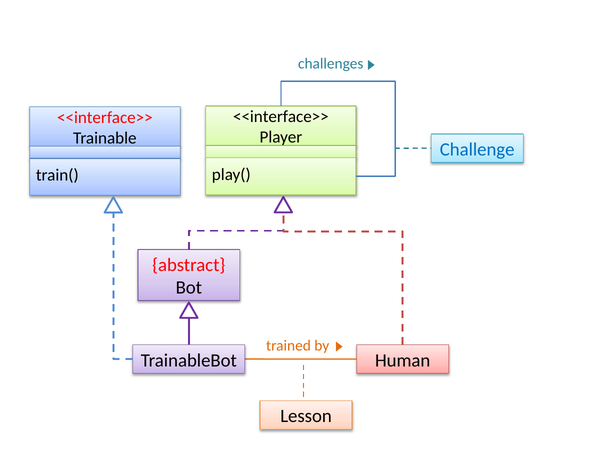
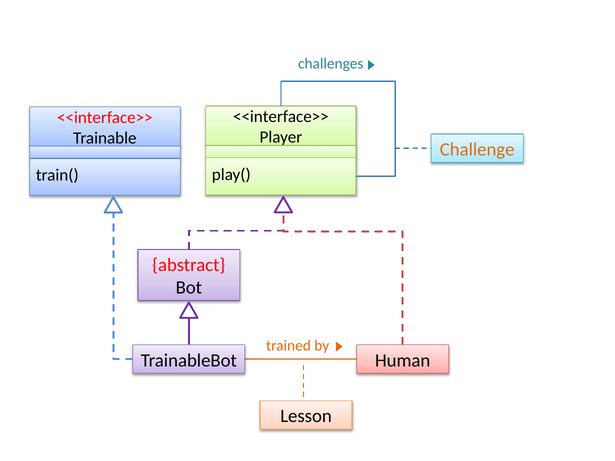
Challenge colour: blue -> orange
